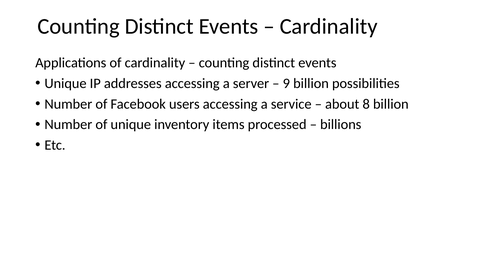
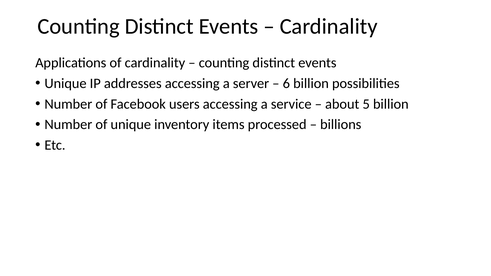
9: 9 -> 6
8: 8 -> 5
